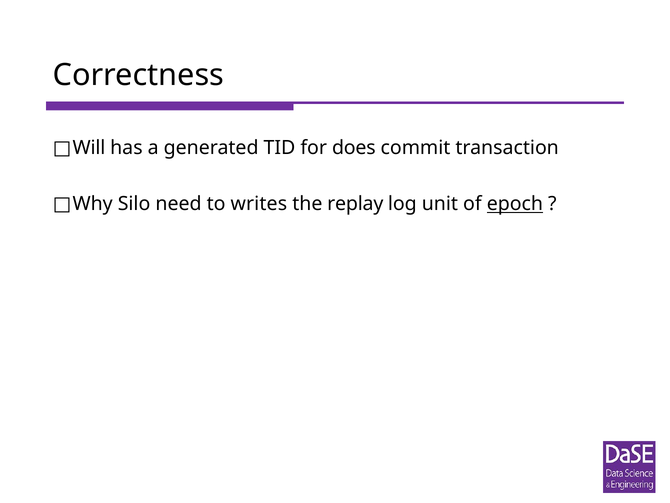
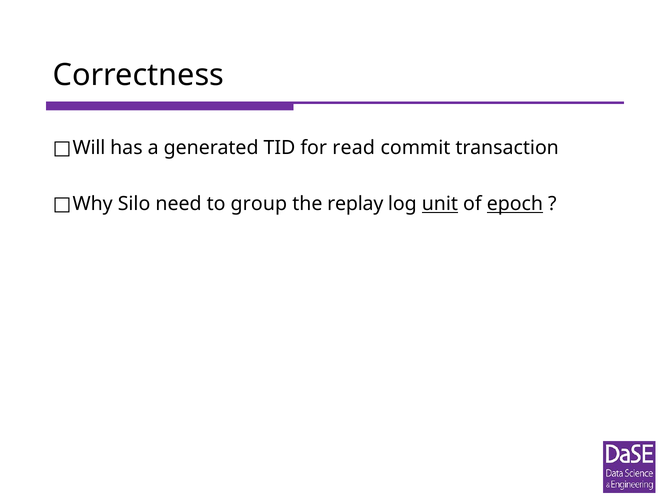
does: does -> read
writes: writes -> group
unit underline: none -> present
